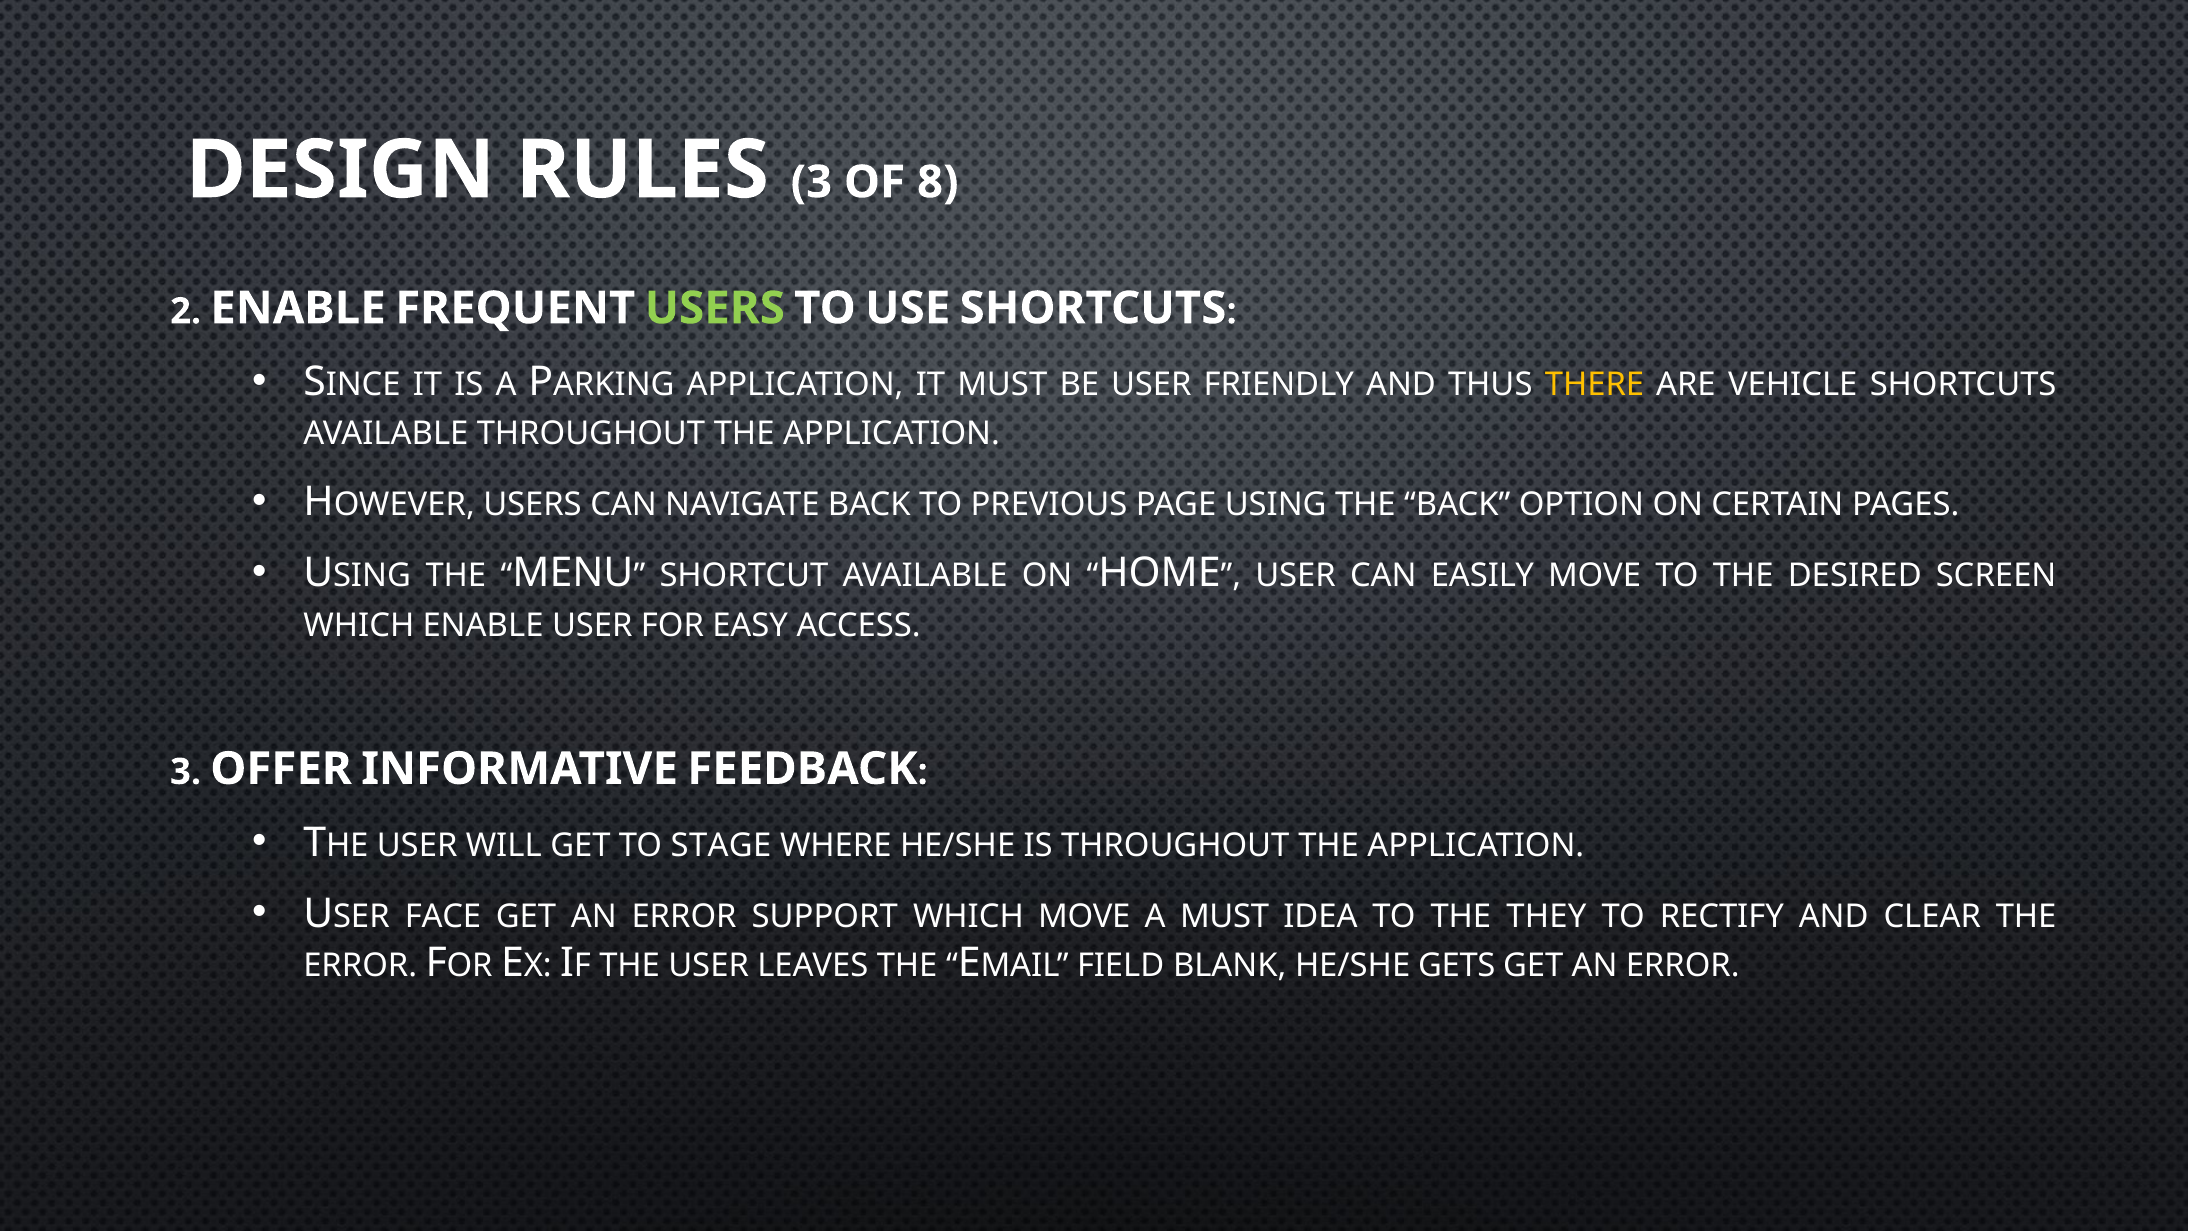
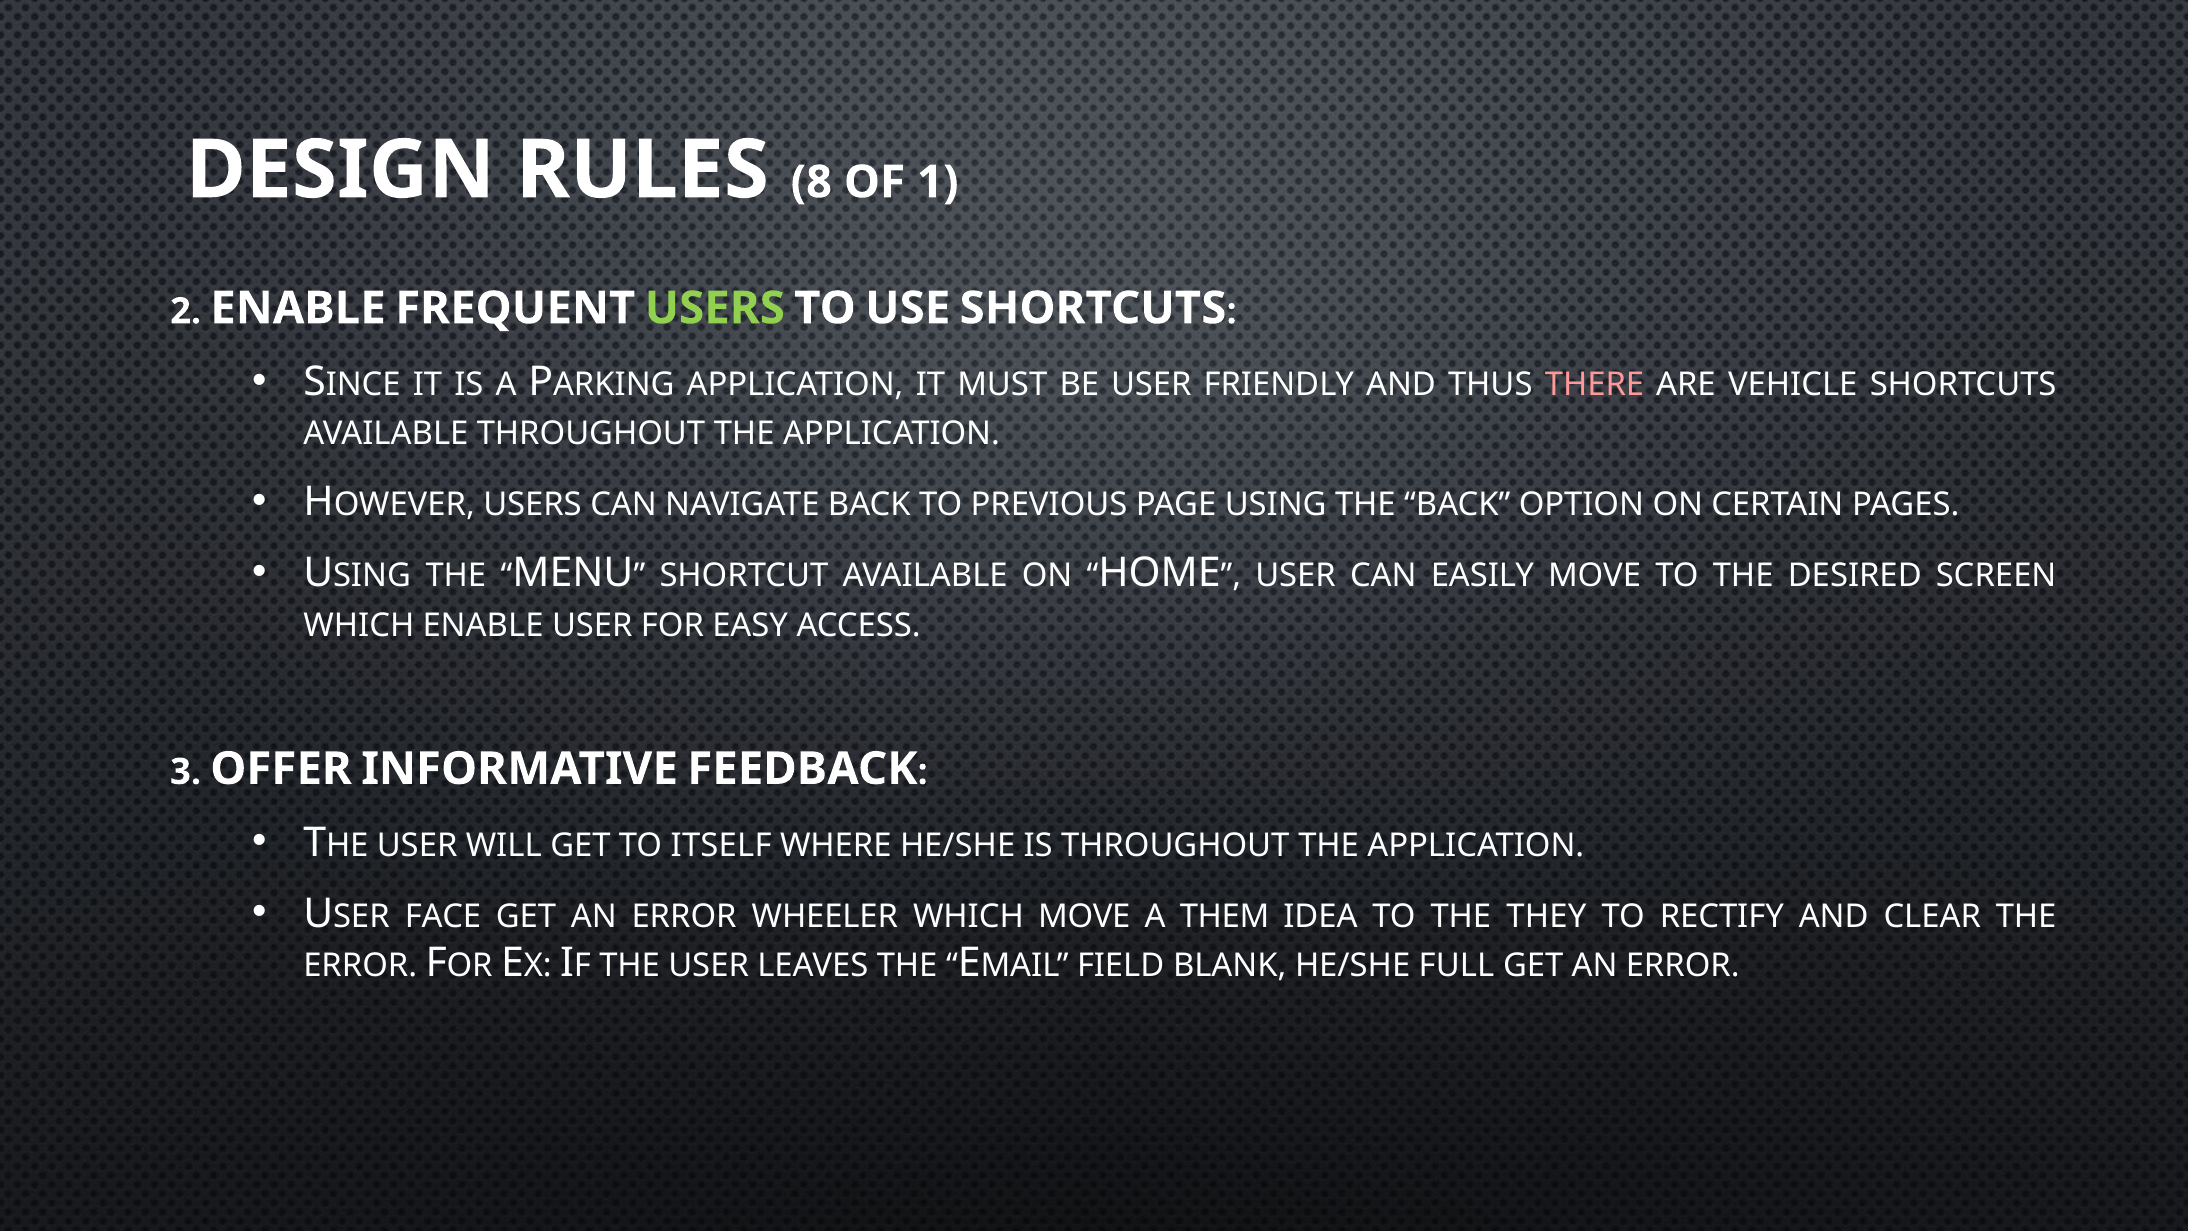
RULES 3: 3 -> 8
8: 8 -> 1
THERE colour: yellow -> pink
STAGE: STAGE -> ITSELF
SUPPORT: SUPPORT -> WHEELER
A MUST: MUST -> THEM
GETS: GETS -> FULL
